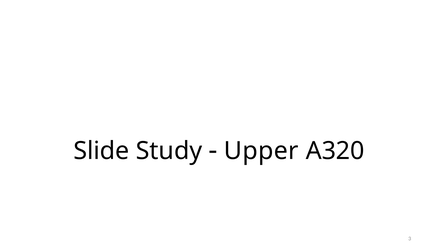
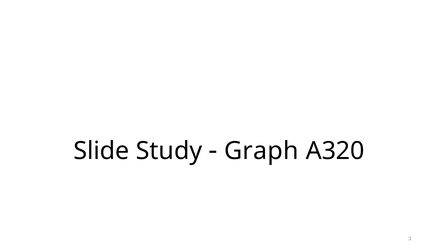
Upper: Upper -> Graph
